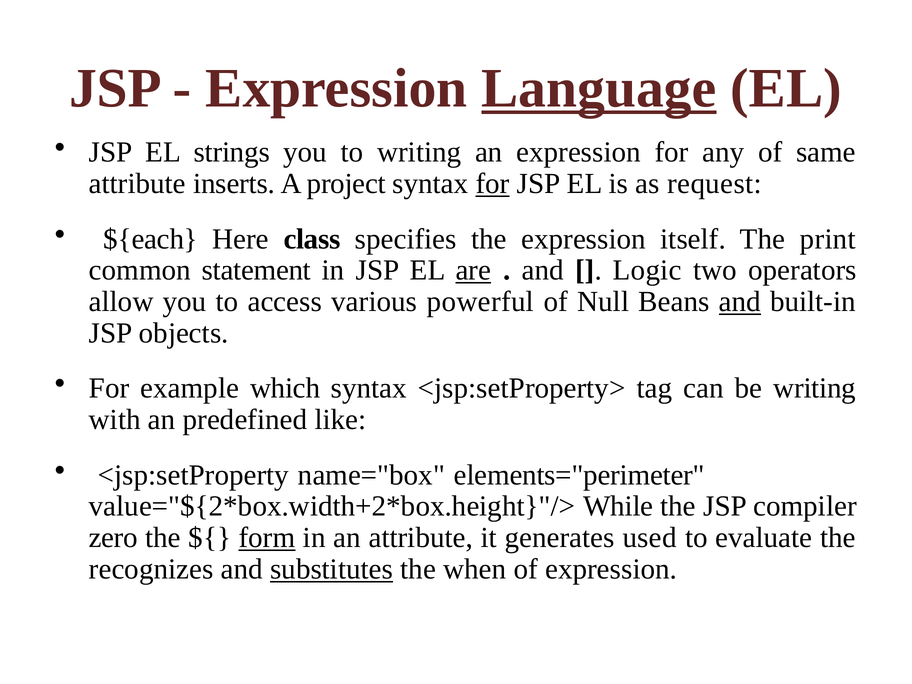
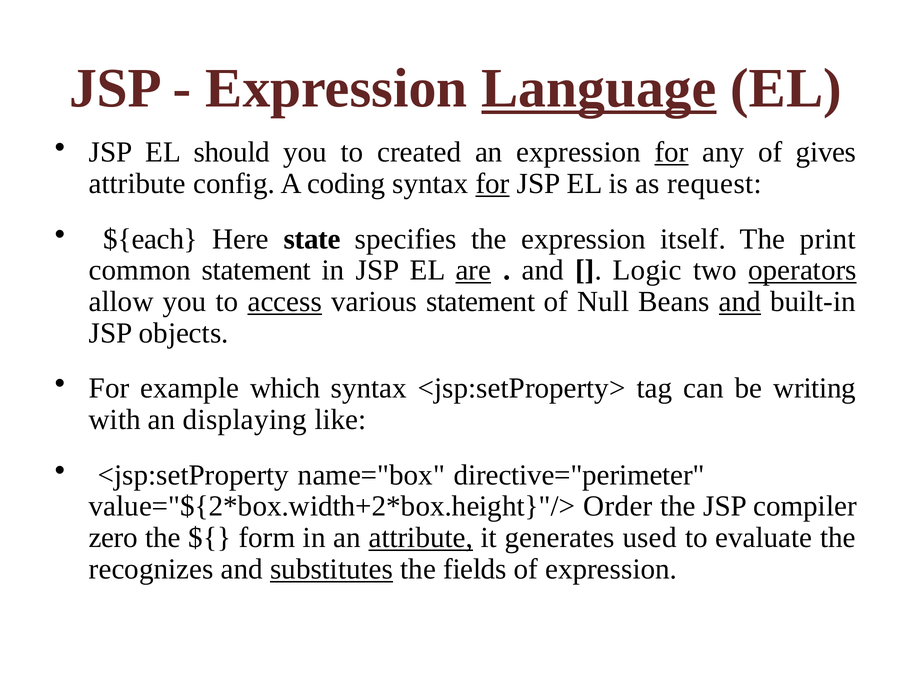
strings: strings -> should
to writing: writing -> created
for at (672, 152) underline: none -> present
same: same -> gives
inserts: inserts -> config
project: project -> coding
class: class -> state
operators underline: none -> present
access underline: none -> present
various powerful: powerful -> statement
predefined: predefined -> displaying
elements="perimeter: elements="perimeter -> directive="perimeter
While: While -> Order
form underline: present -> none
attribute at (421, 538) underline: none -> present
when: when -> fields
